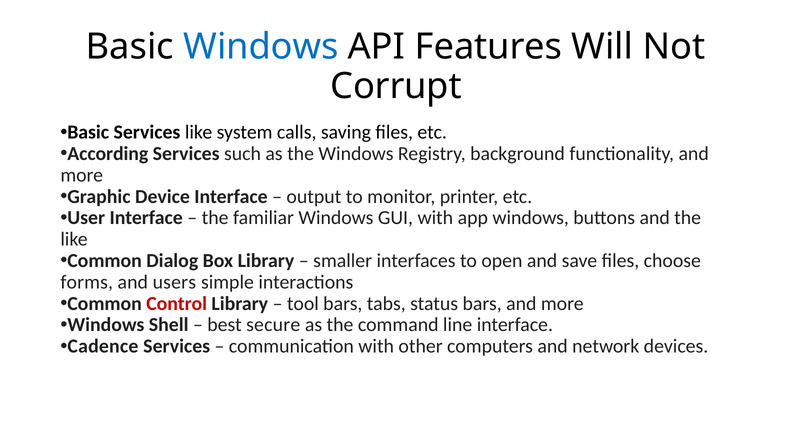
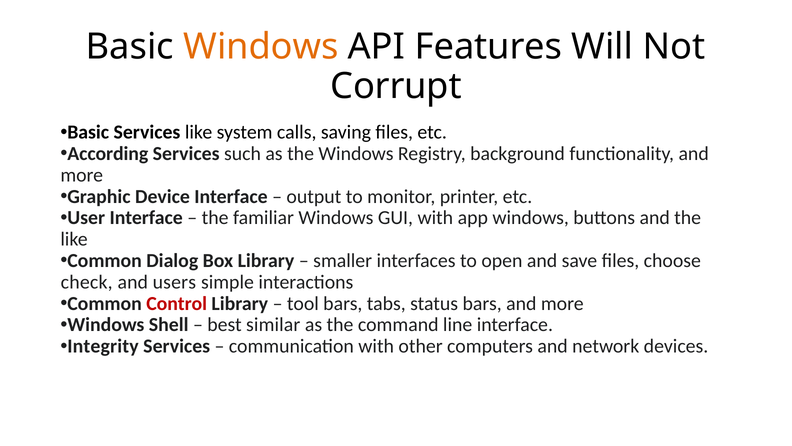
Windows at (261, 47) colour: blue -> orange
forms: forms -> check
secure: secure -> similar
Cadence: Cadence -> Integrity
